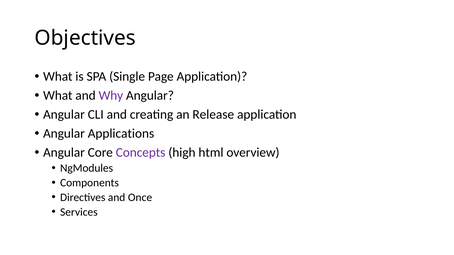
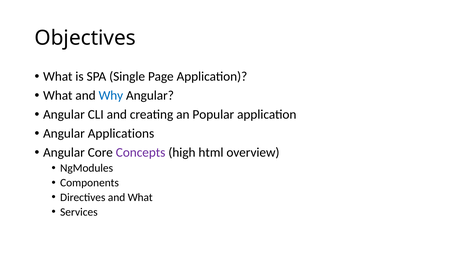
Why colour: purple -> blue
Release: Release -> Popular
and Once: Once -> What
